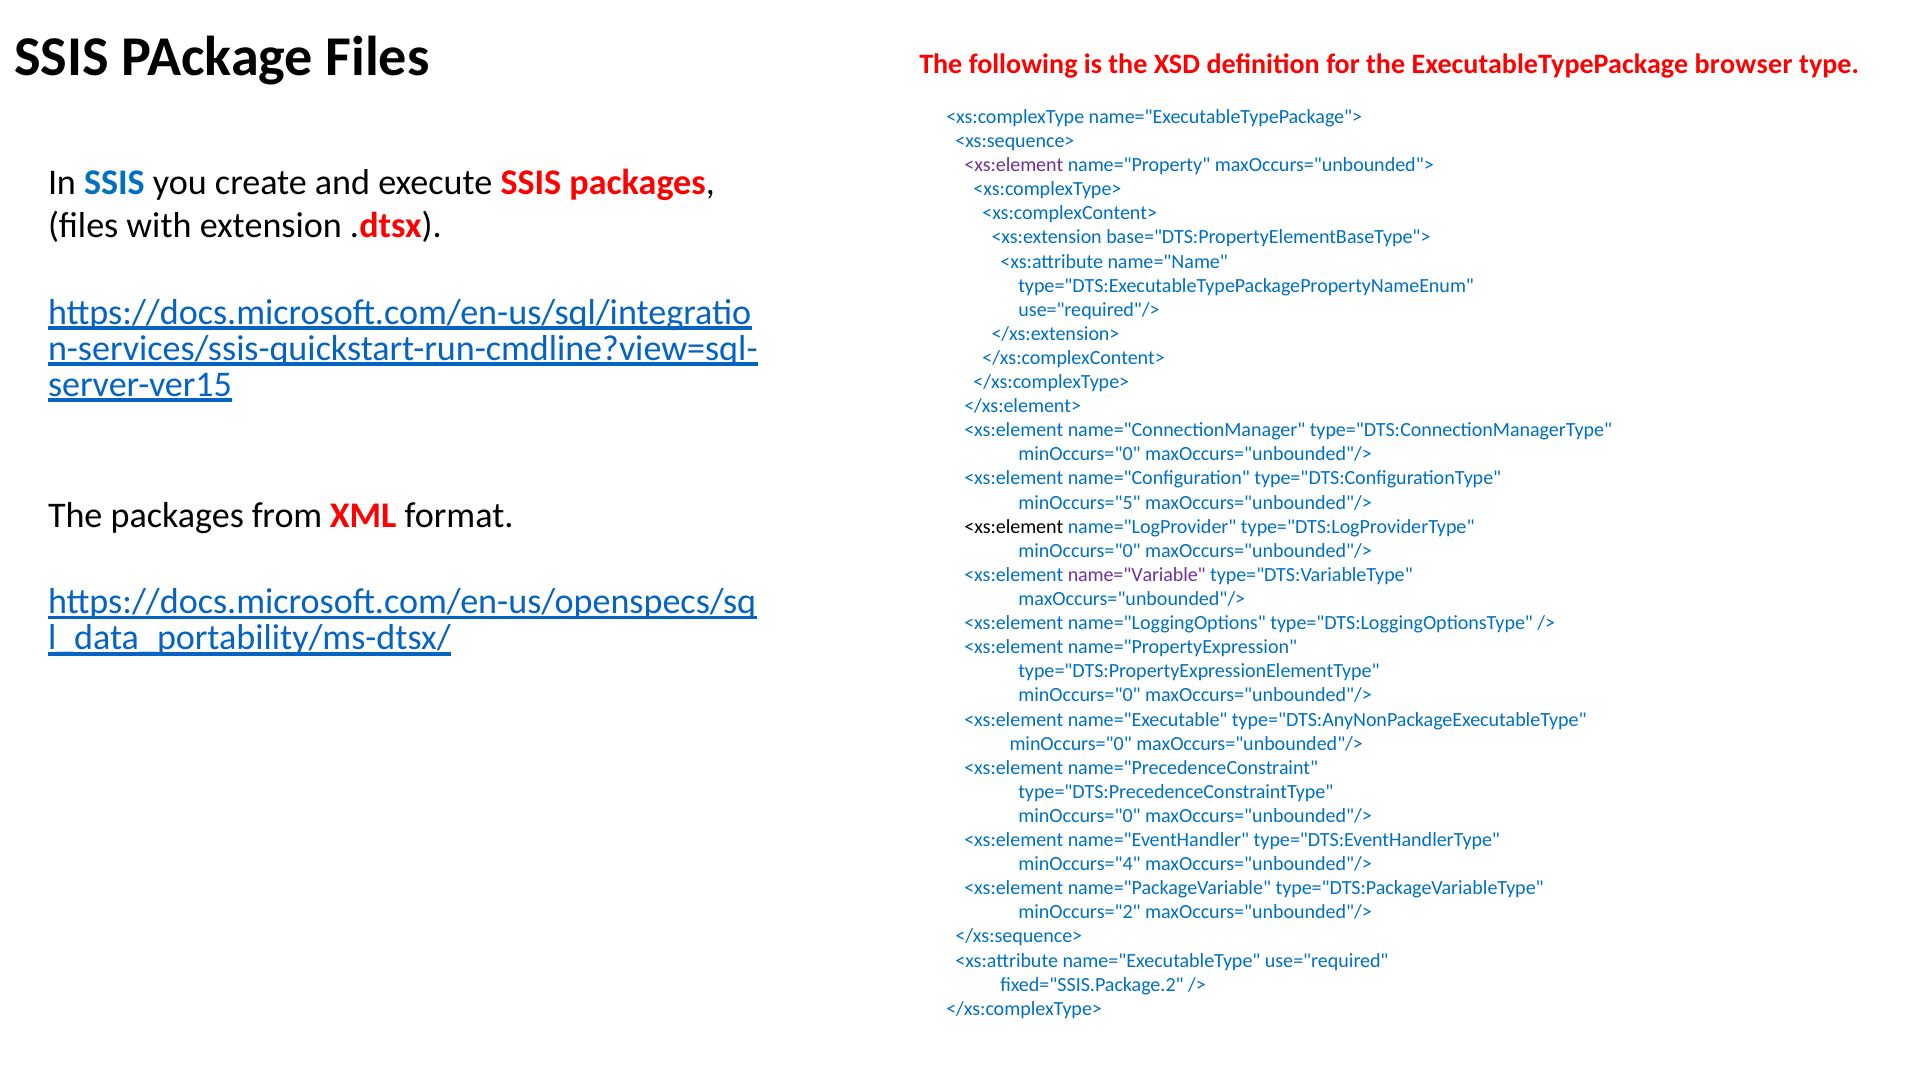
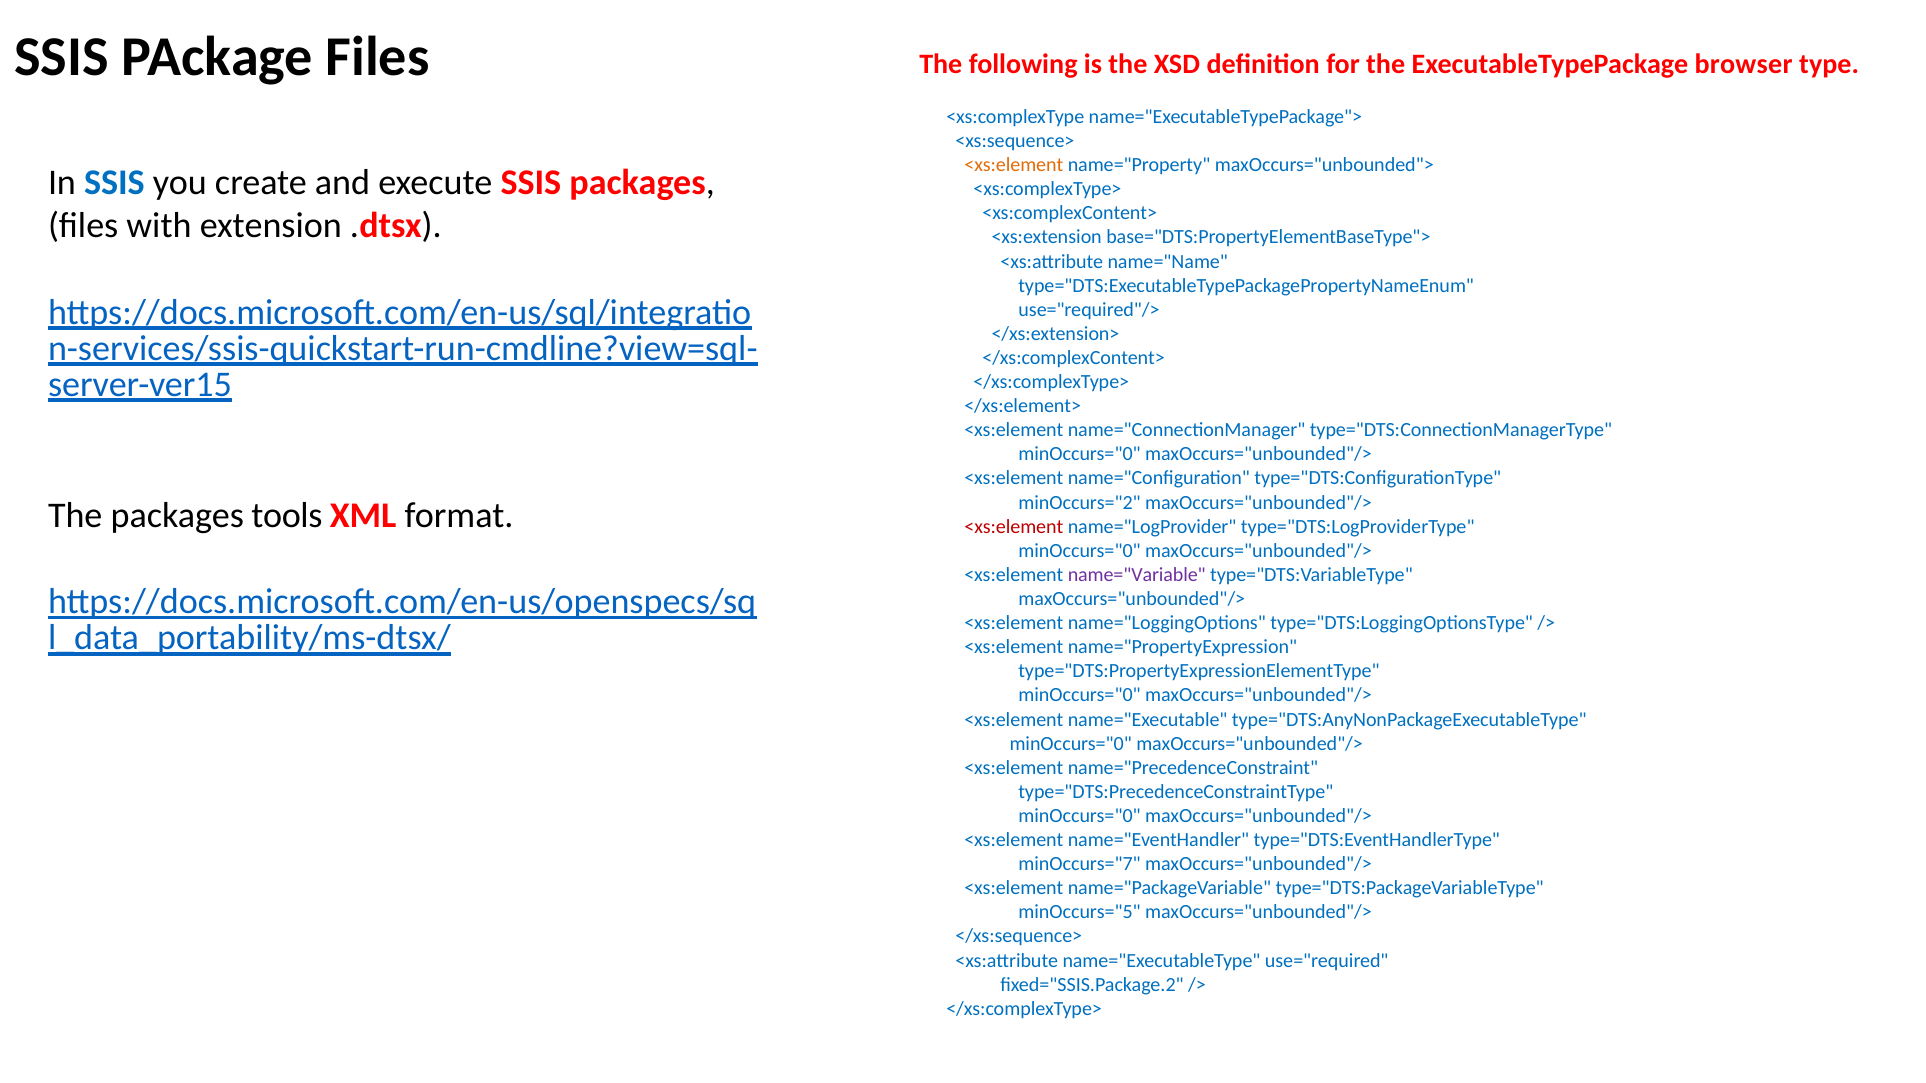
<xs:element at (1014, 165) colour: purple -> orange
minOccurs="5: minOccurs="5 -> minOccurs="2
from: from -> tools
<xs:element at (1014, 527) colour: black -> red
minOccurs="4: minOccurs="4 -> minOccurs="7
minOccurs="2: minOccurs="2 -> minOccurs="5
